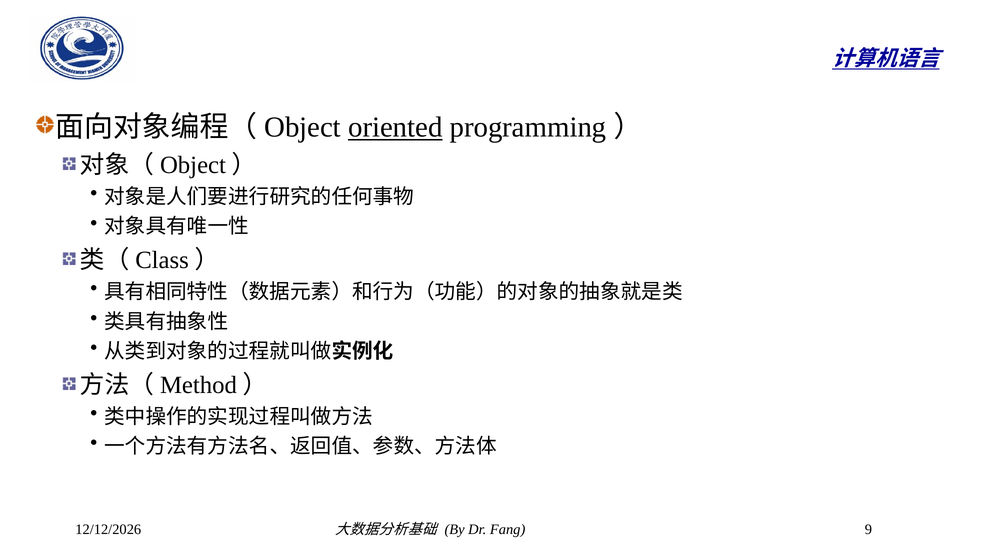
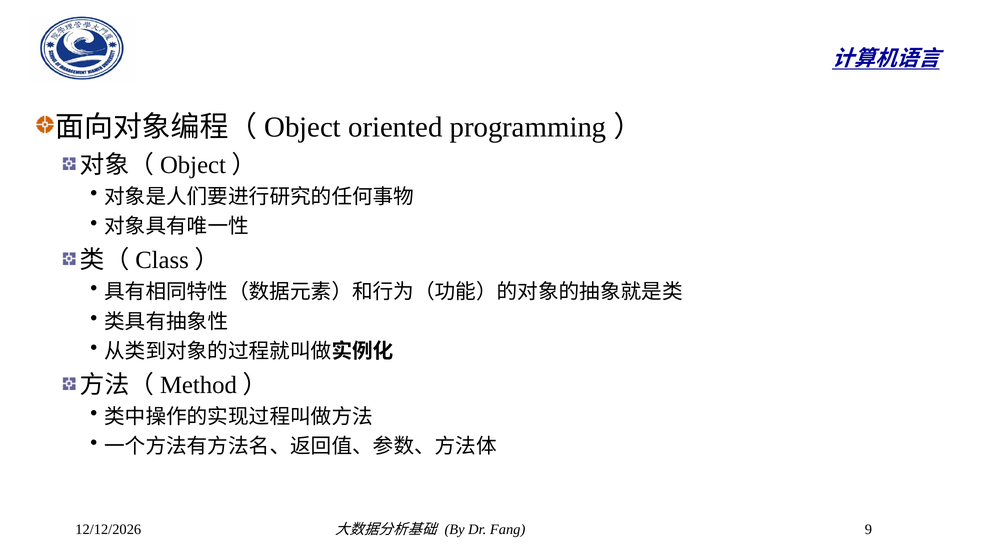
oriented underline: present -> none
